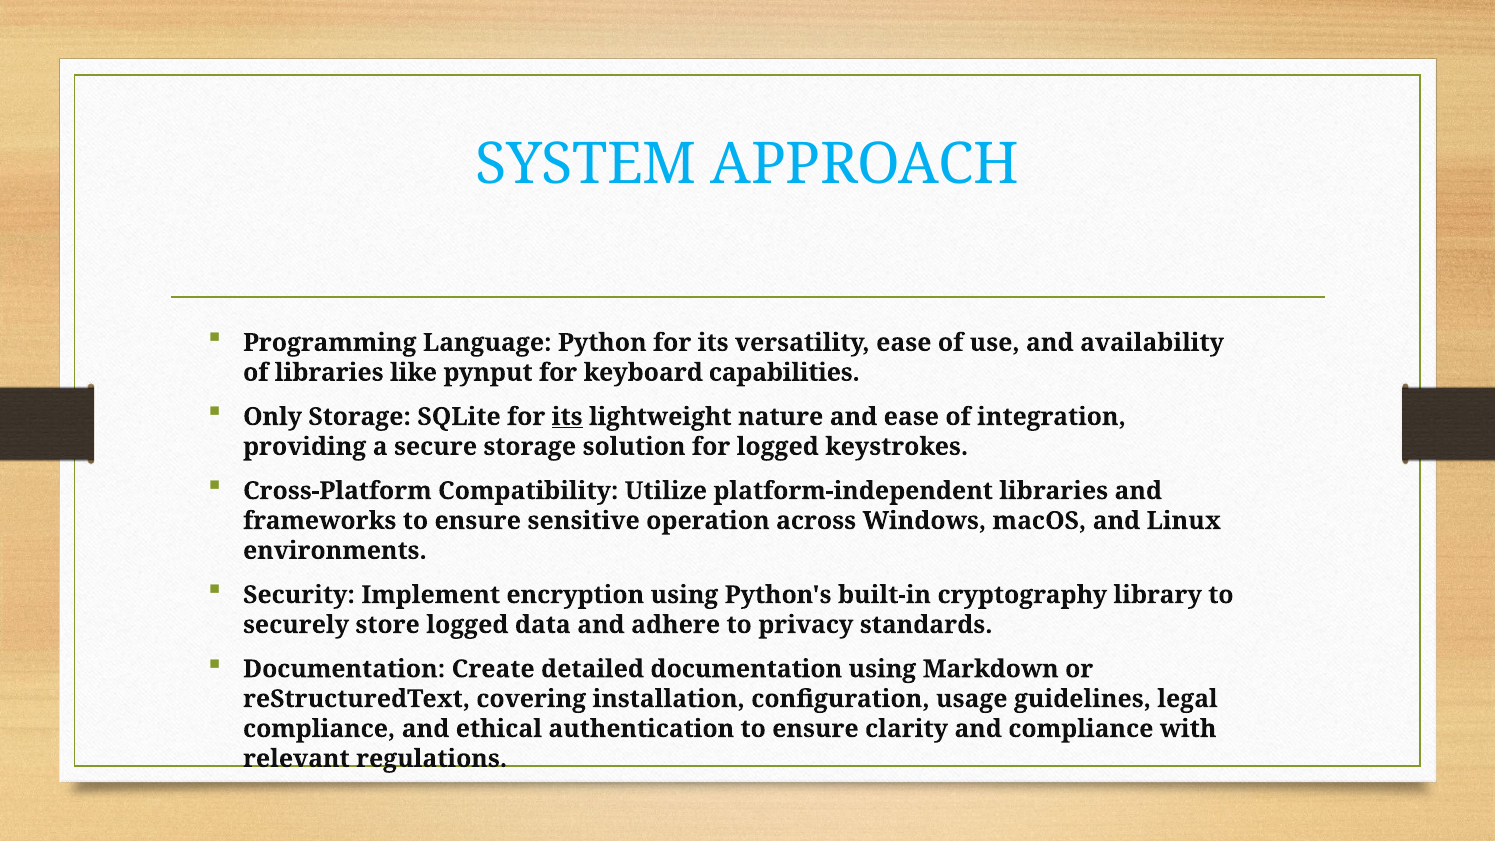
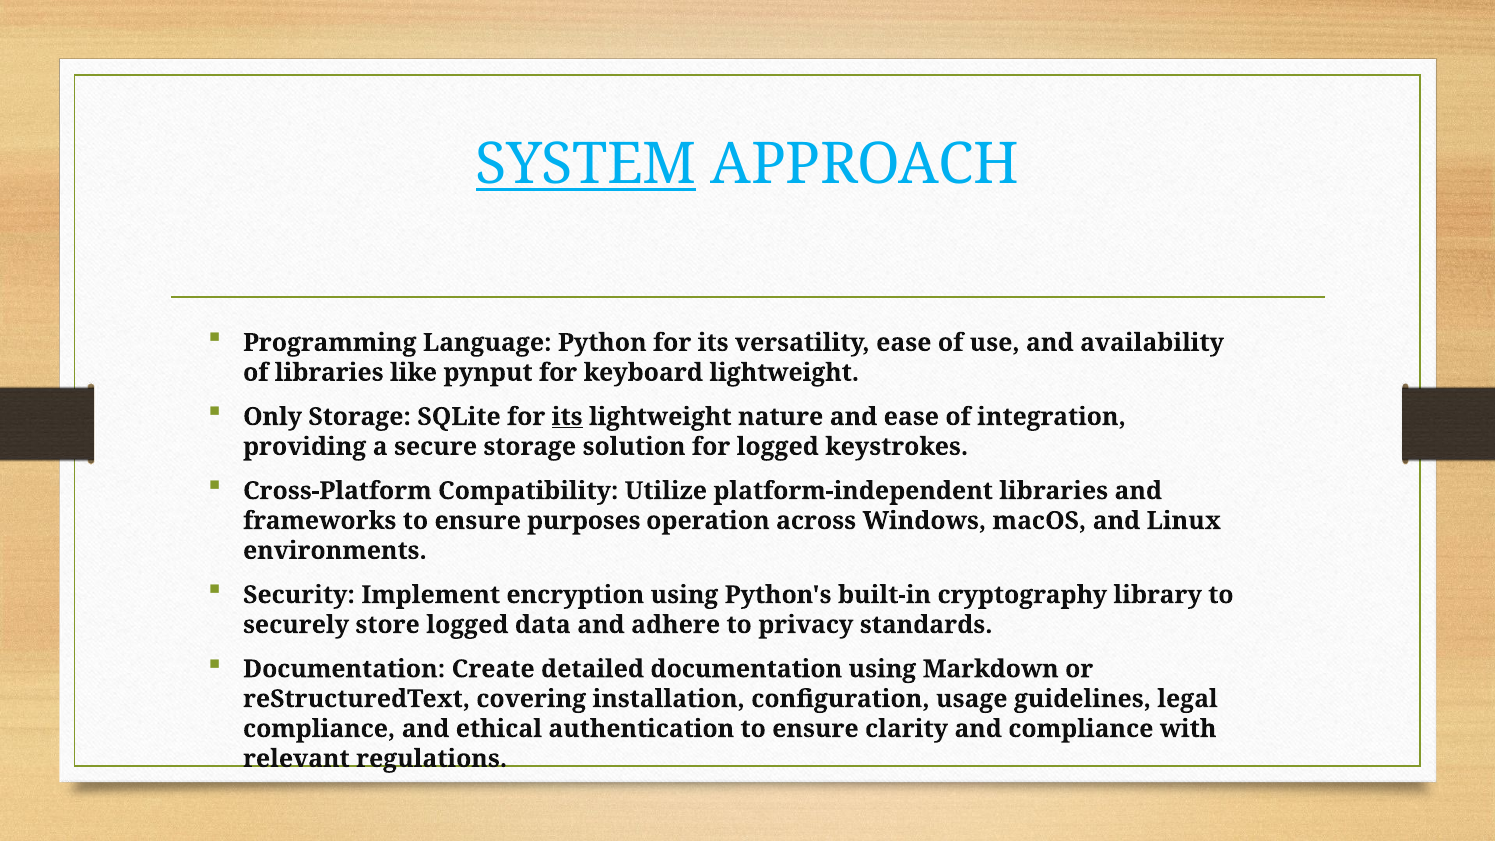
SYSTEM underline: none -> present
keyboard capabilities: capabilities -> lightweight
sensitive: sensitive -> purposes
